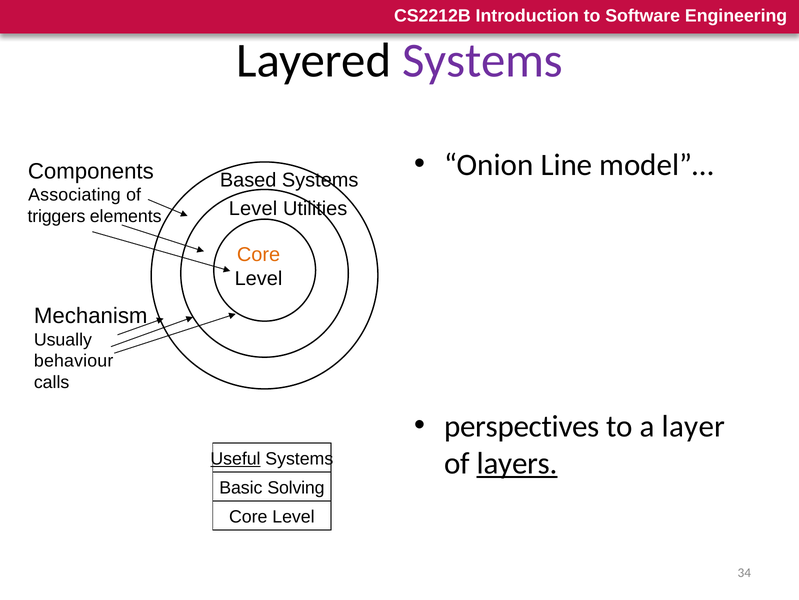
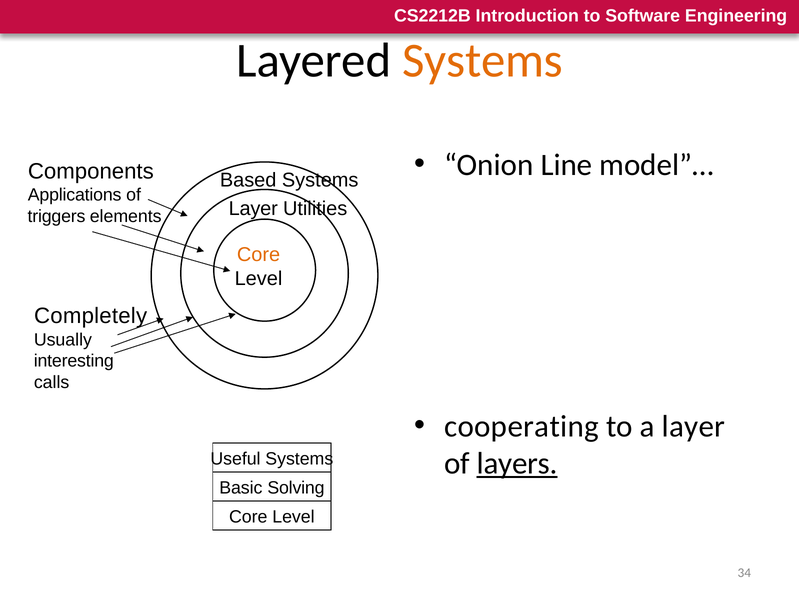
Systems at (483, 61) colour: purple -> orange
Associating: Associating -> Applications
Level at (253, 208): Level -> Layer
Mechanism: Mechanism -> Completely
behaviour: behaviour -> interesting
perspectives: perspectives -> cooperating
Useful underline: present -> none
